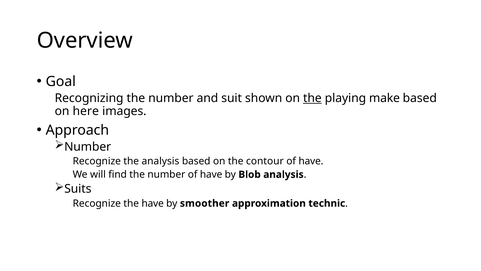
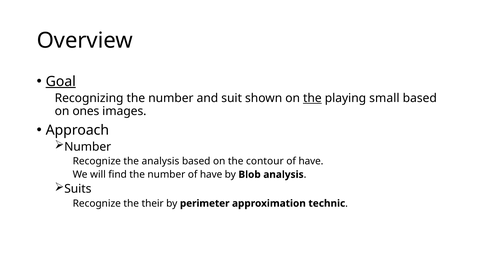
Goal underline: none -> present
make: make -> small
here: here -> ones
the have: have -> their
smoother: smoother -> perimeter
